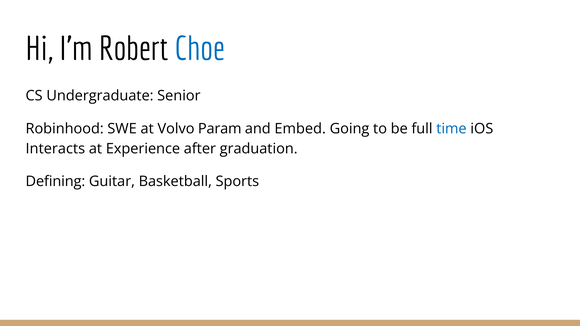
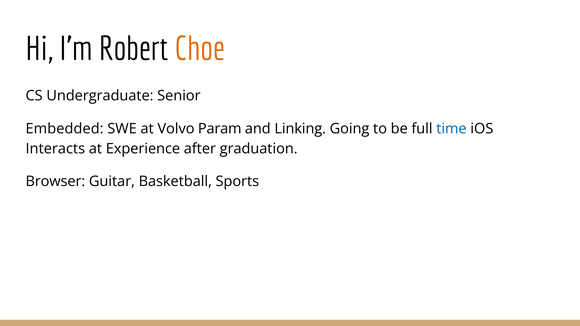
Choe colour: blue -> orange
Robinhood: Robinhood -> Embedded
Embed: Embed -> Linking
Defining: Defining -> Browser
